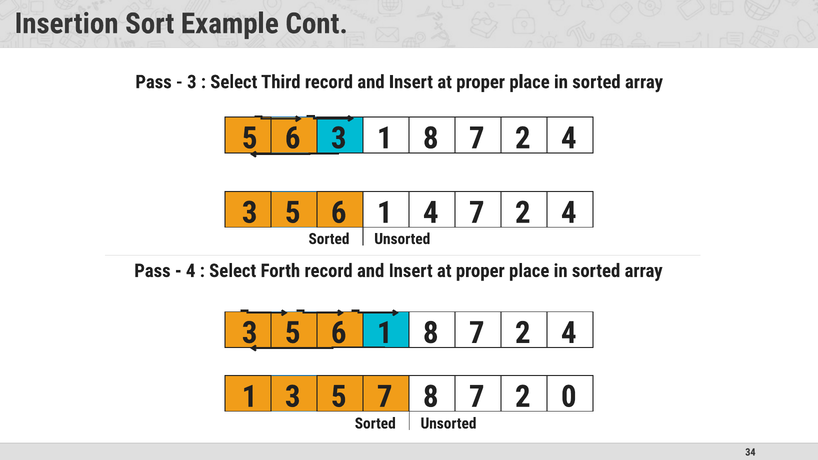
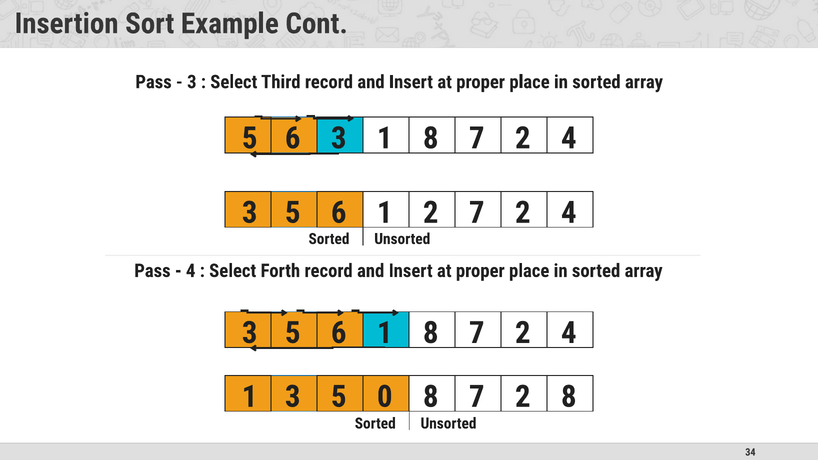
1 4: 4 -> 2
5 7: 7 -> 0
2 0: 0 -> 8
